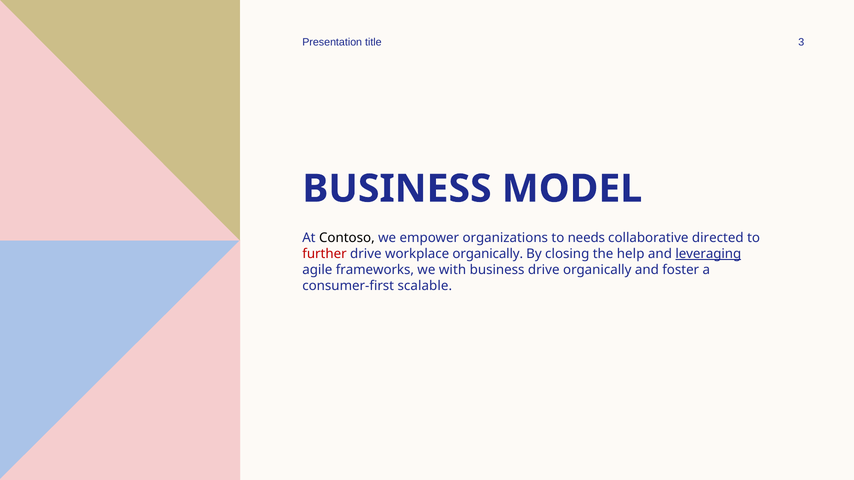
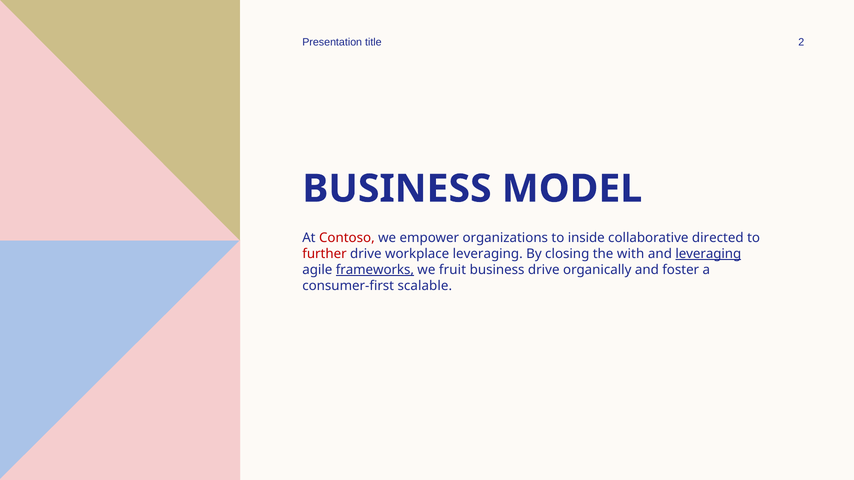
3: 3 -> 2
Contoso colour: black -> red
needs: needs -> inside
workplace organically: organically -> leveraging
help: help -> with
frameworks underline: none -> present
with: with -> fruit
